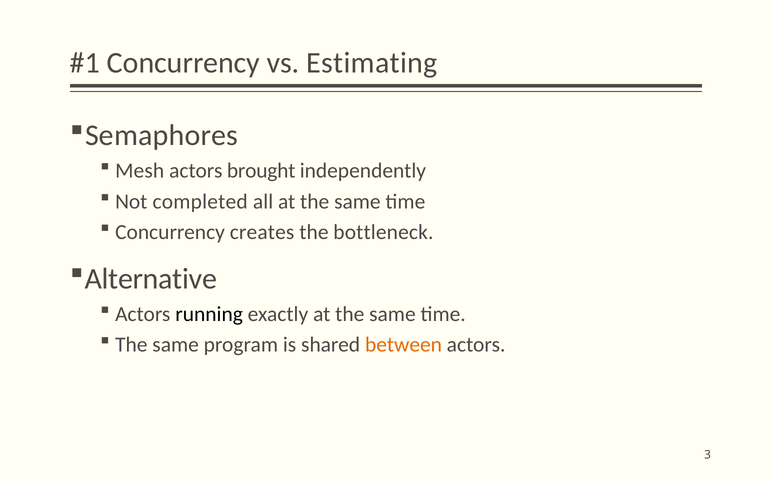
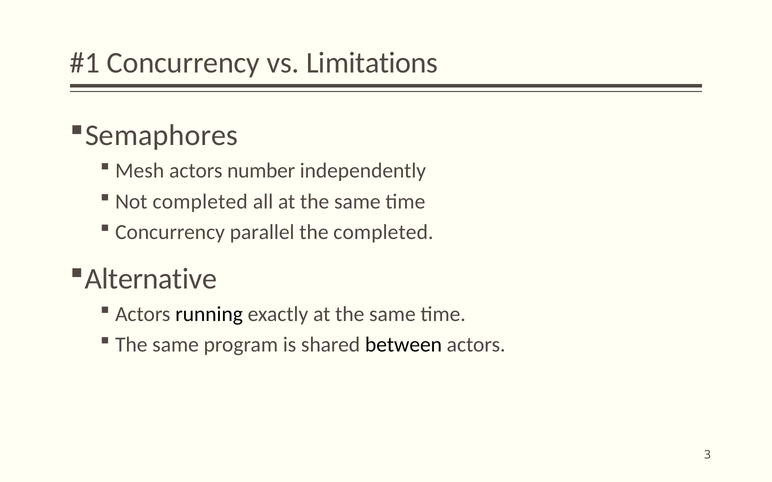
Estimating: Estimating -> Limitations
brought: brought -> number
creates: creates -> parallel
the bottleneck: bottleneck -> completed
between colour: orange -> black
